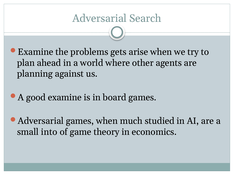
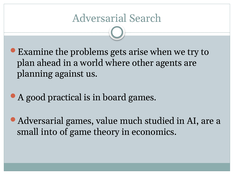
good examine: examine -> practical
games when: when -> value
